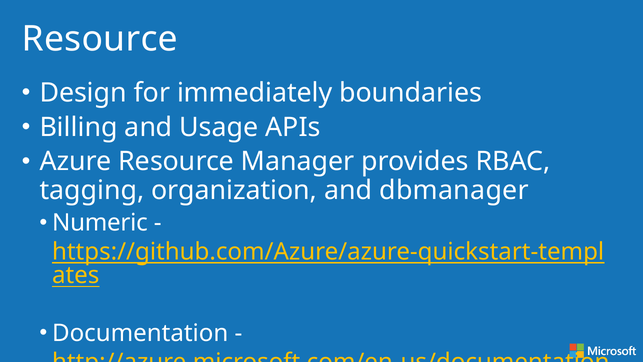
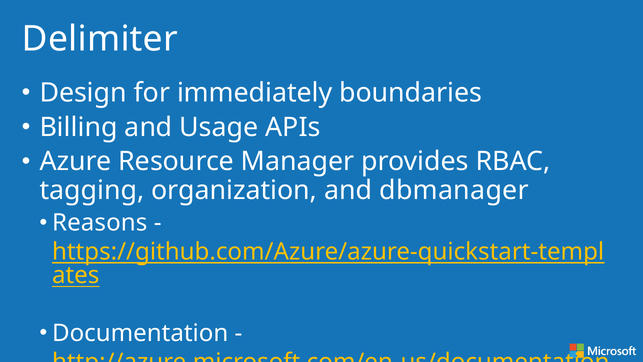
Resource at (100, 39): Resource -> Delimiter
Numeric: Numeric -> Reasons
